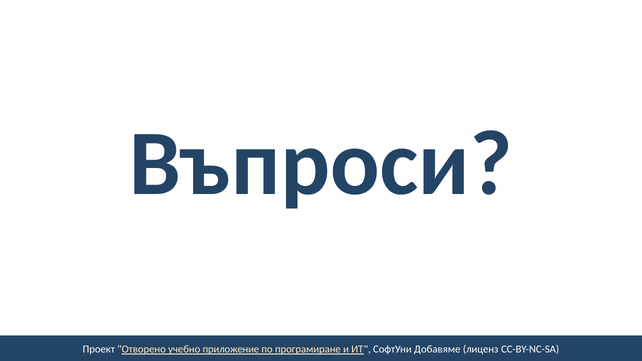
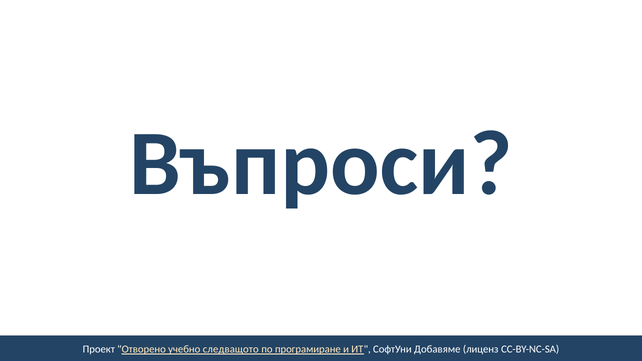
приложение: приложение -> следващото
